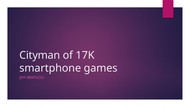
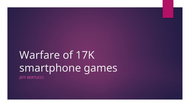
Cityman: Cityman -> Warfare
